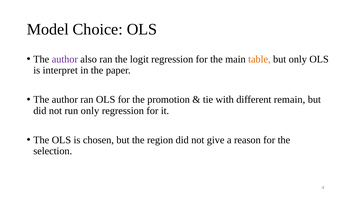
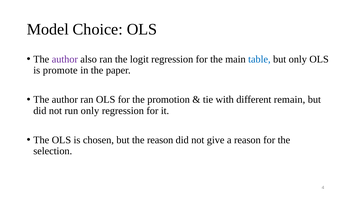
table colour: orange -> blue
interpret: interpret -> promote
the region: region -> reason
